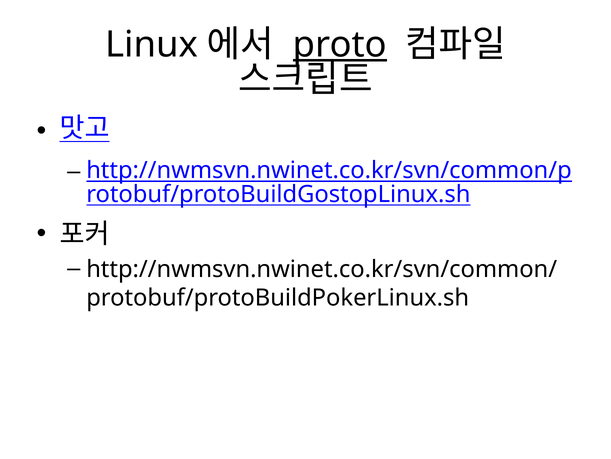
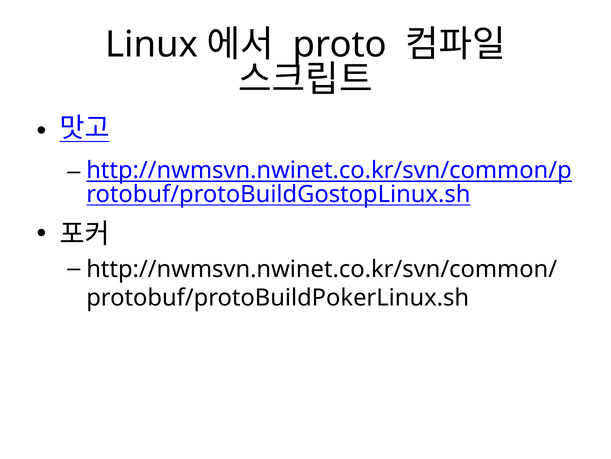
proto underline: present -> none
